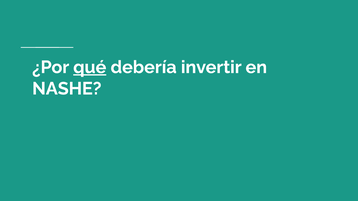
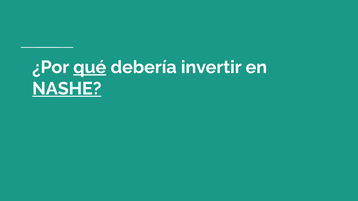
NASHE underline: none -> present
